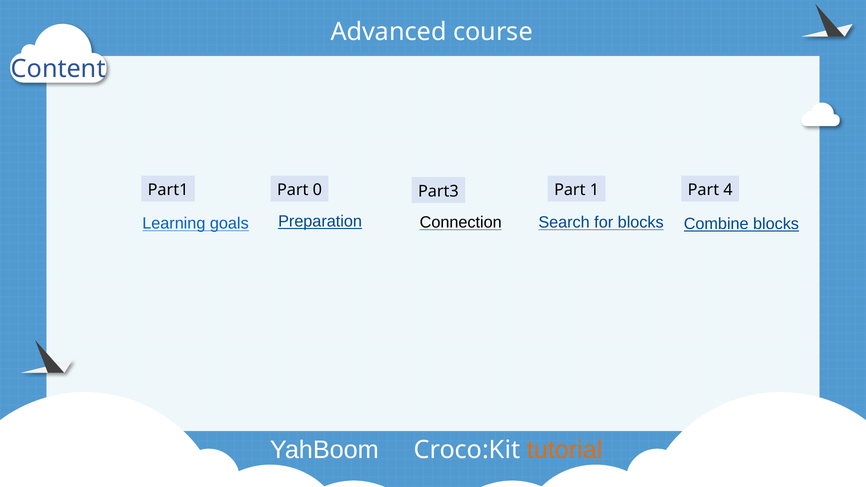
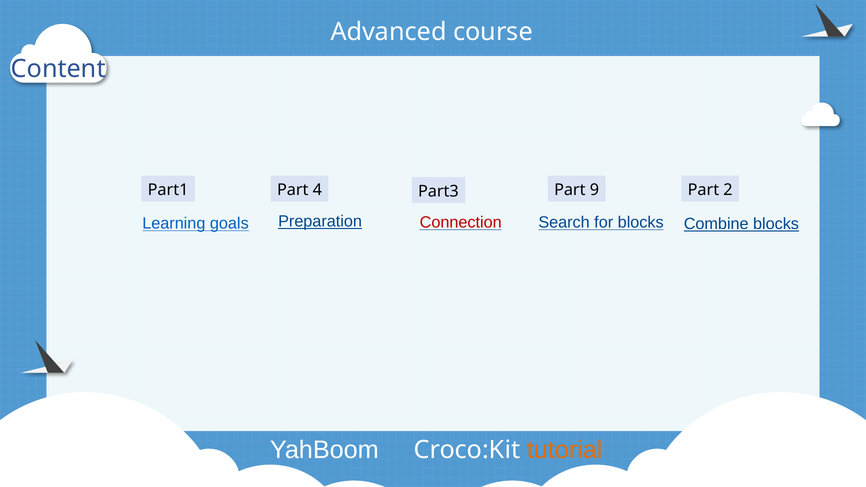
0: 0 -> 4
1: 1 -> 9
4: 4 -> 2
Connection colour: black -> red
